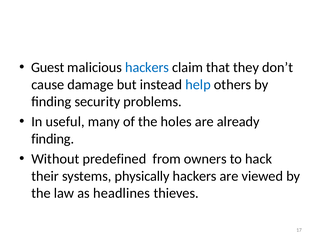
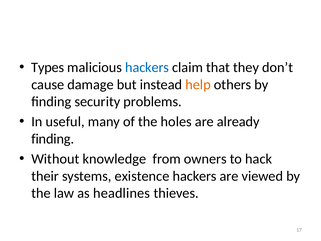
Guest: Guest -> Types
help colour: blue -> orange
predefined: predefined -> knowledge
physically: physically -> existence
